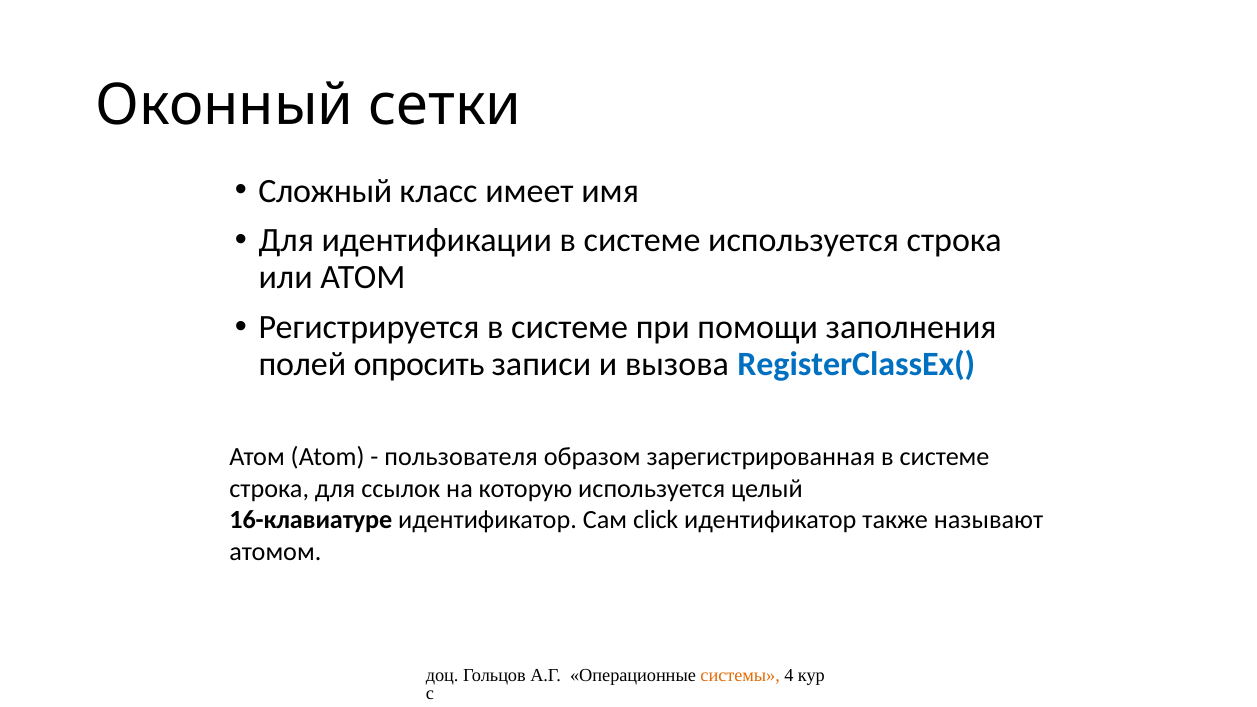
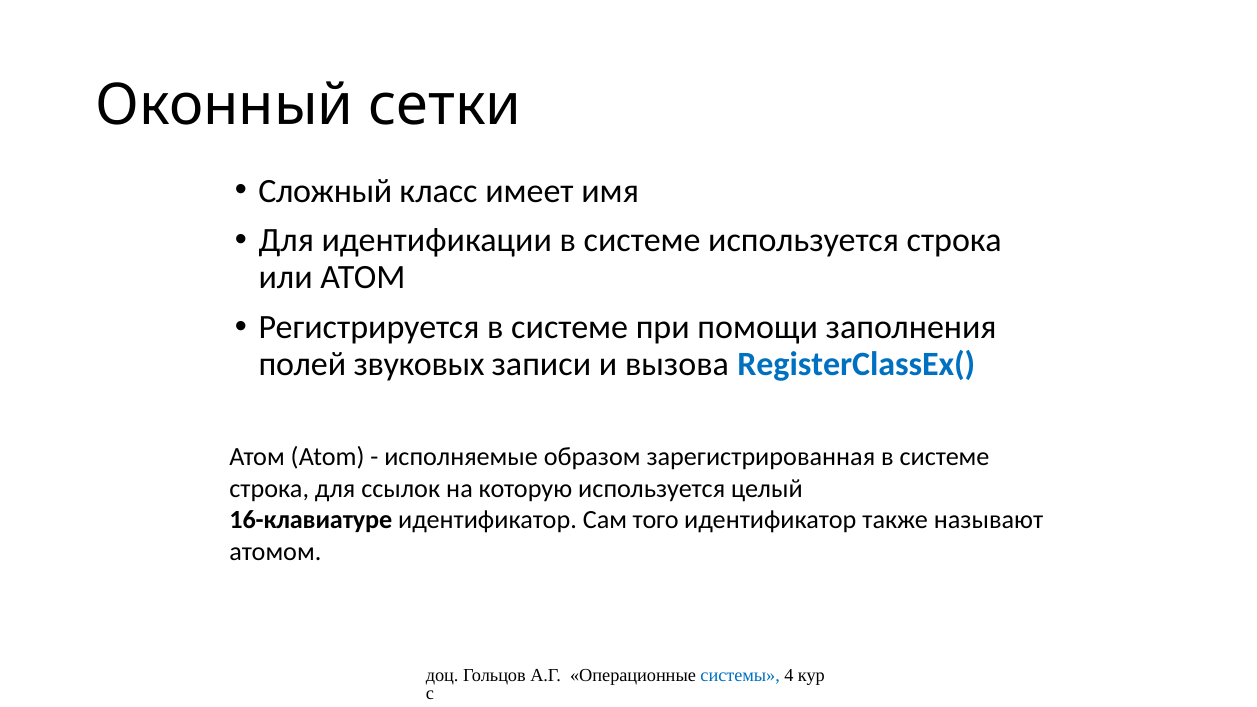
опросить: опросить -> звуковых
пользователя: пользователя -> исполняемые
click: click -> того
системы colour: orange -> blue
